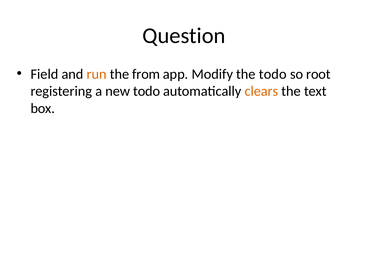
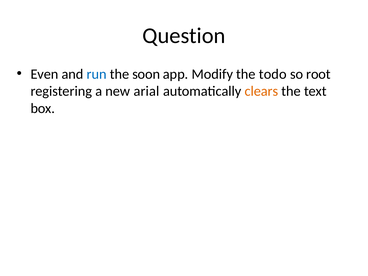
Field: Field -> Even
run colour: orange -> blue
from: from -> soon
new todo: todo -> arial
